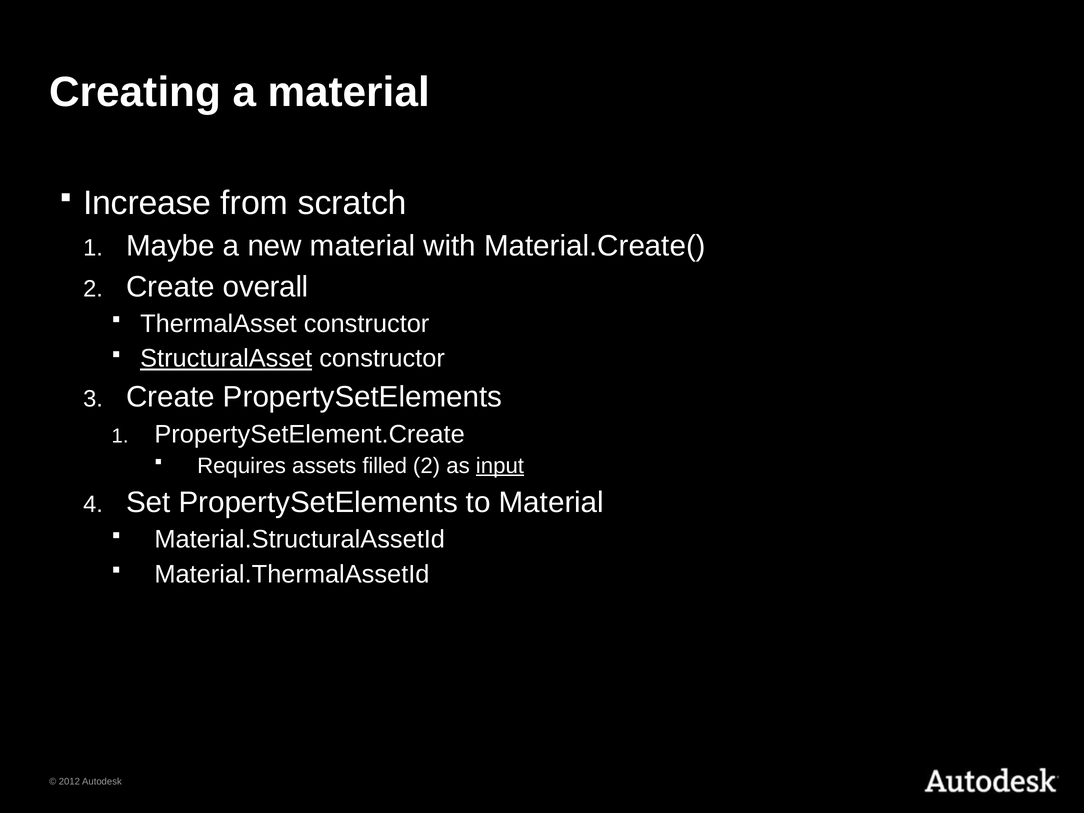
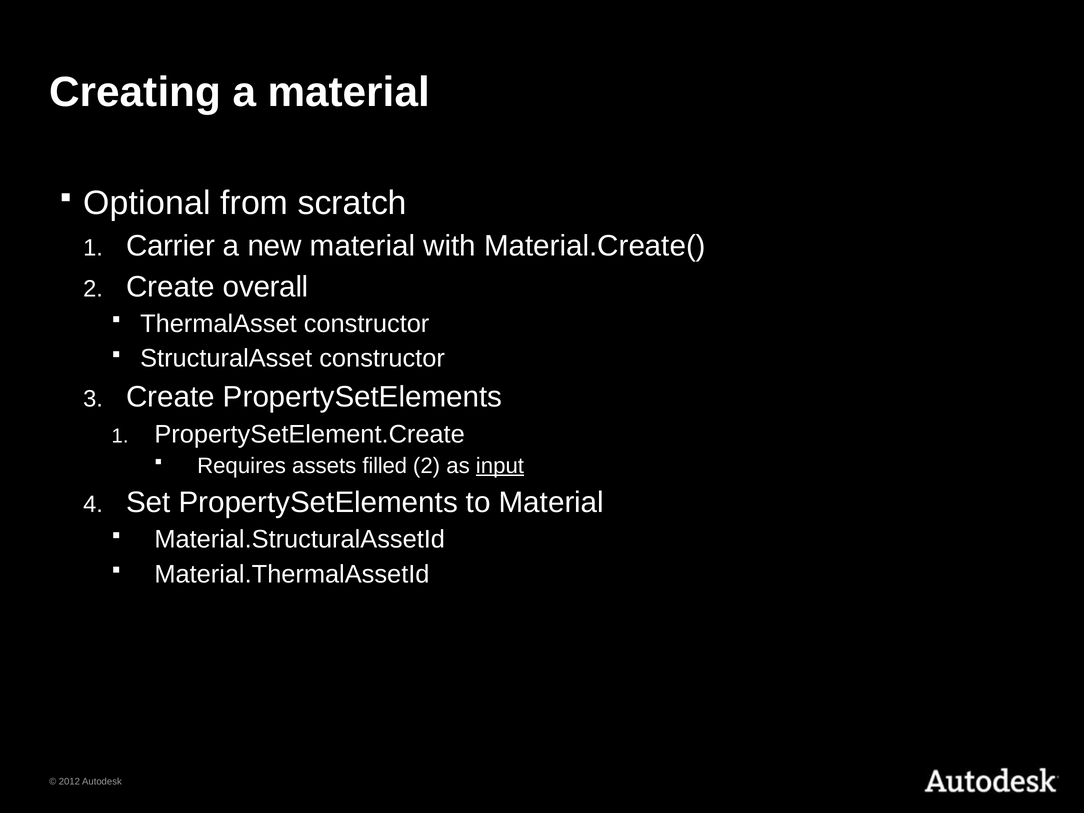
Increase: Increase -> Optional
Maybe: Maybe -> Carrier
StructuralAsset underline: present -> none
